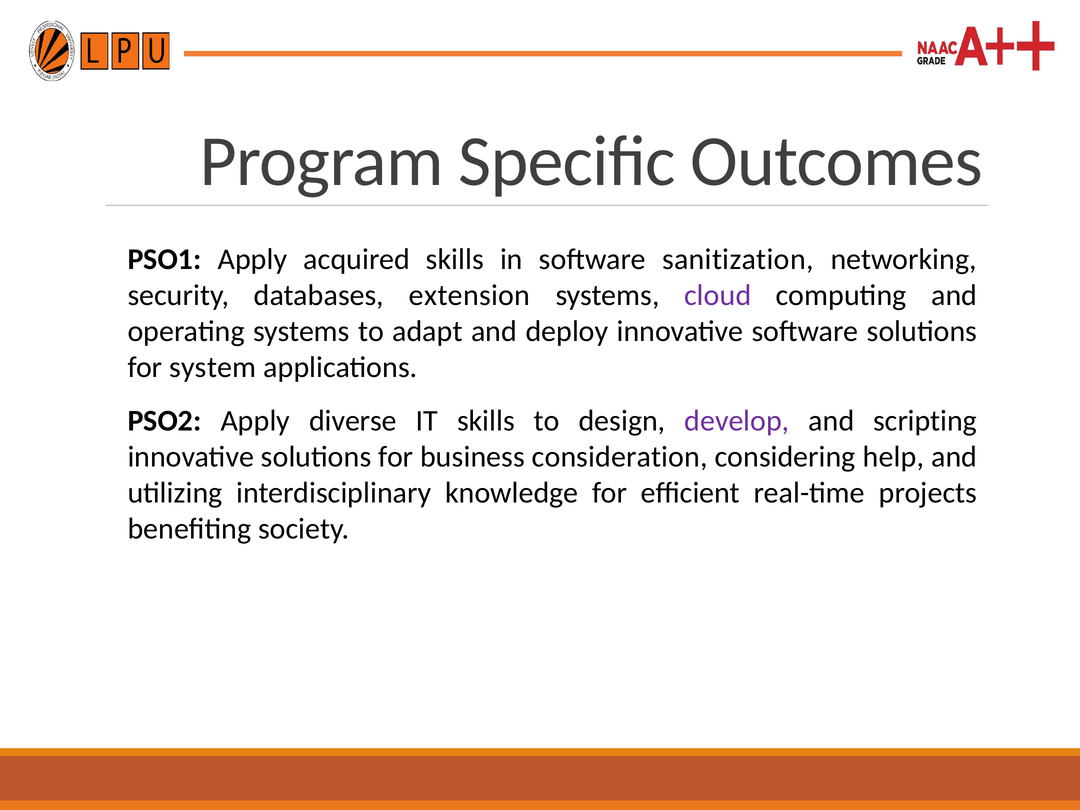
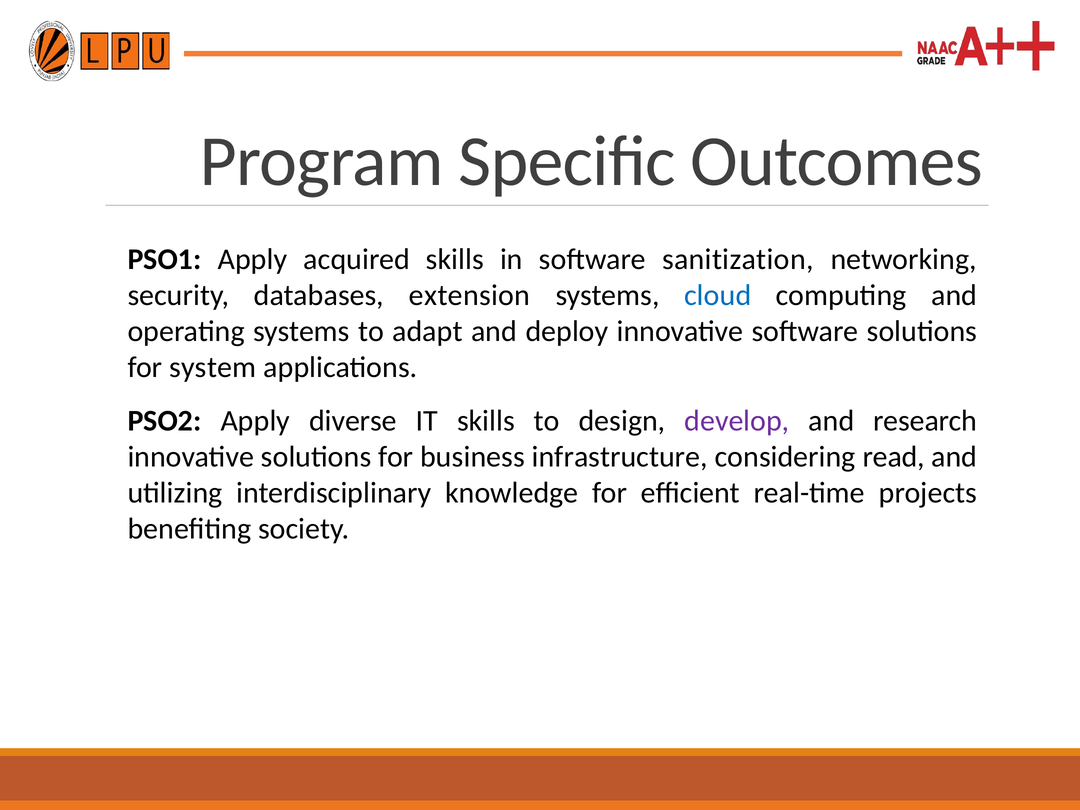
cloud colour: purple -> blue
scripting: scripting -> research
consideration: consideration -> infrastructure
help: help -> read
